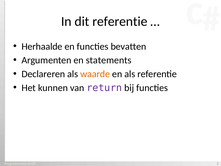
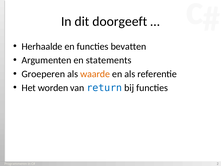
dit referentie: referentie -> doorgeeft
Declareren: Declareren -> Groeperen
kunnen: kunnen -> worden
return colour: purple -> blue
